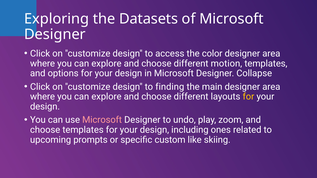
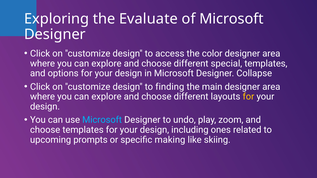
Datasets: Datasets -> Evaluate
motion: motion -> special
Microsoft at (102, 120) colour: pink -> light blue
custom: custom -> making
